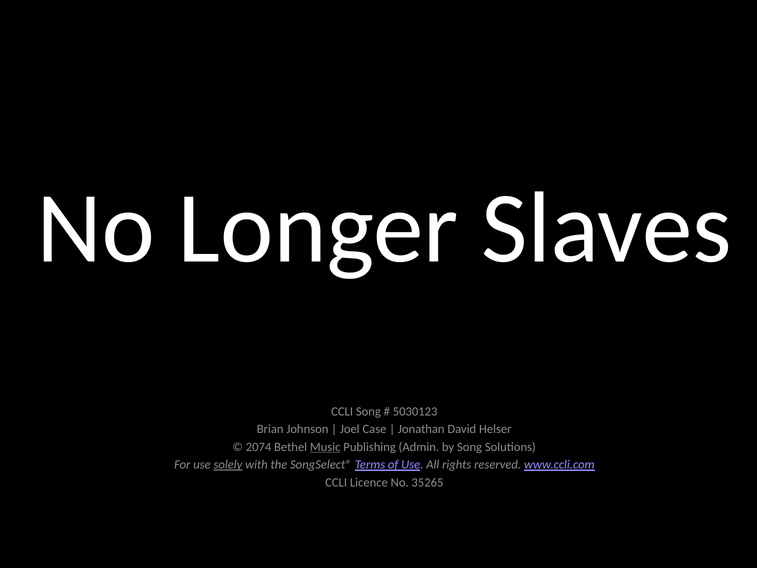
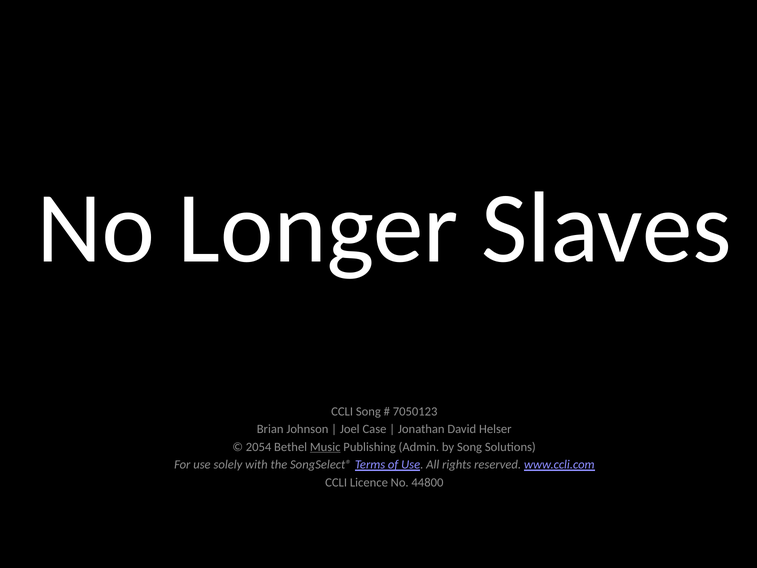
5030123: 5030123 -> 7050123
2074: 2074 -> 2054
solely underline: present -> none
35265: 35265 -> 44800
